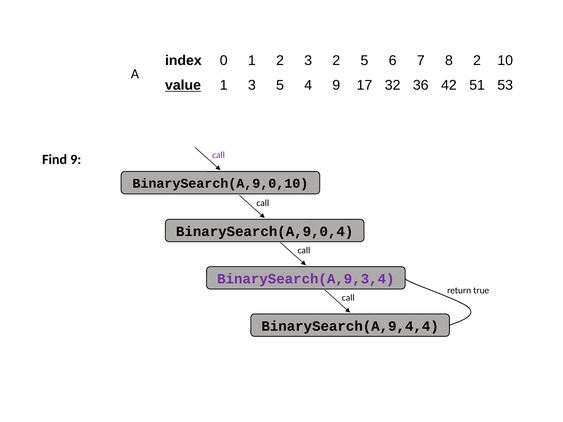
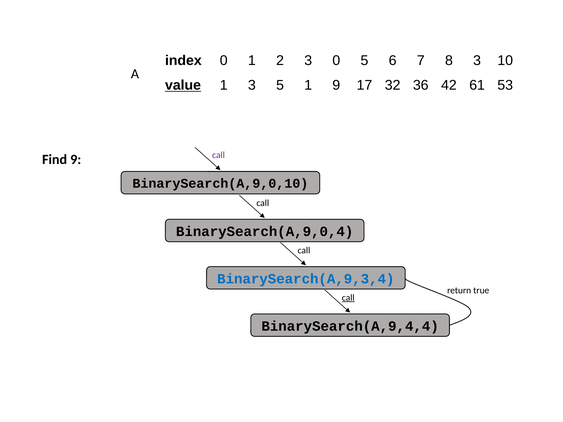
3 2: 2 -> 0
8 2: 2 -> 3
5 4: 4 -> 1
51: 51 -> 61
BinarySearch(A,9,3,4 colour: purple -> blue
call at (348, 298) underline: none -> present
